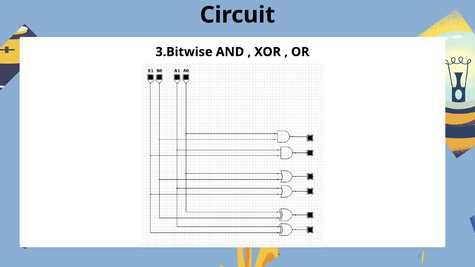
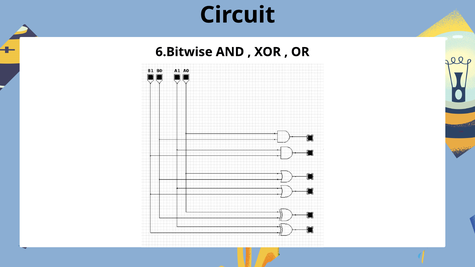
3.Bitwise: 3.Bitwise -> 6.Bitwise
